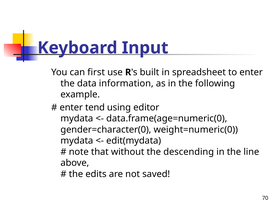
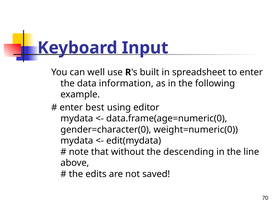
first: first -> well
tend: tend -> best
